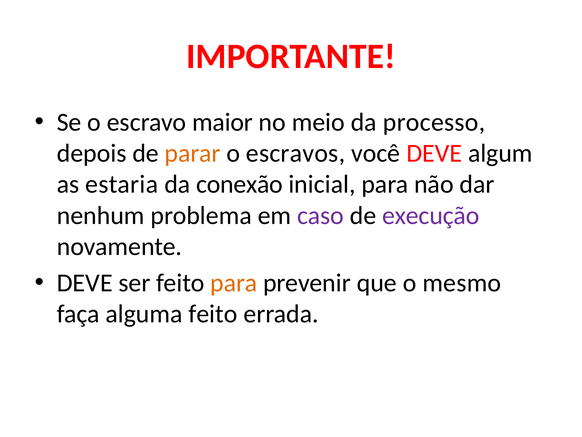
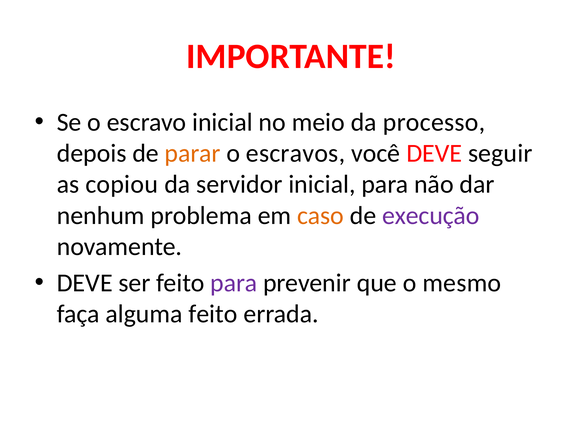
escravo maior: maior -> inicial
algum: algum -> seguir
estaria: estaria -> copiou
conexão: conexão -> servidor
caso colour: purple -> orange
para at (234, 283) colour: orange -> purple
